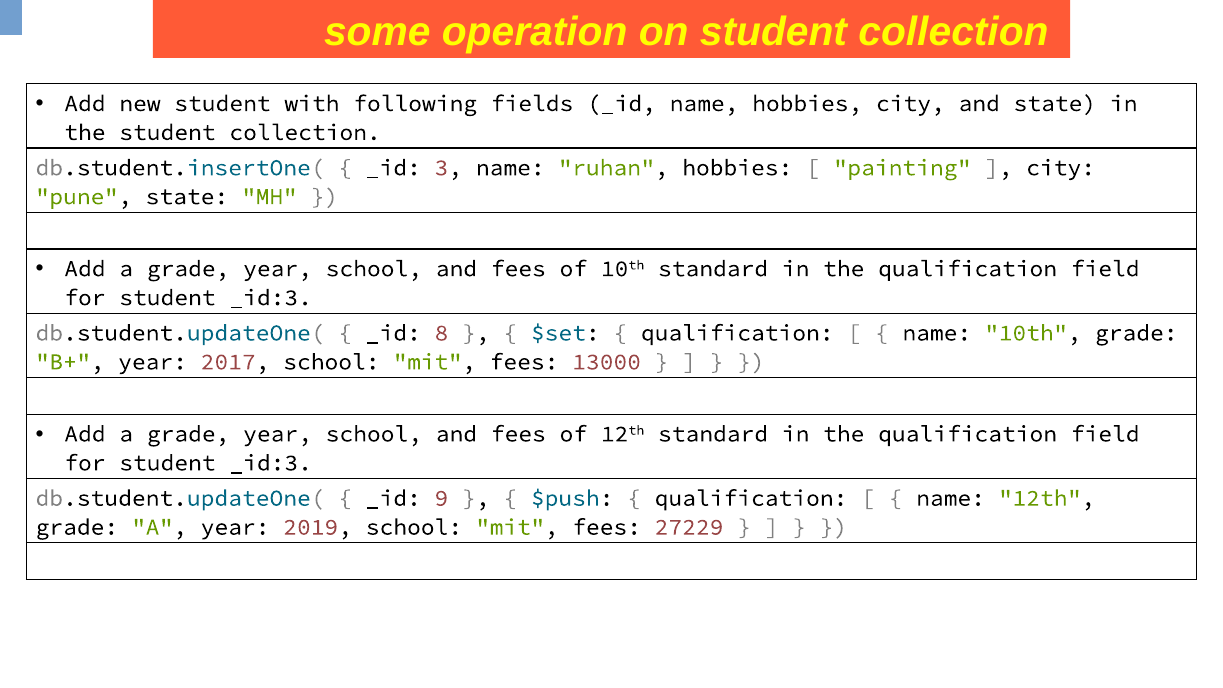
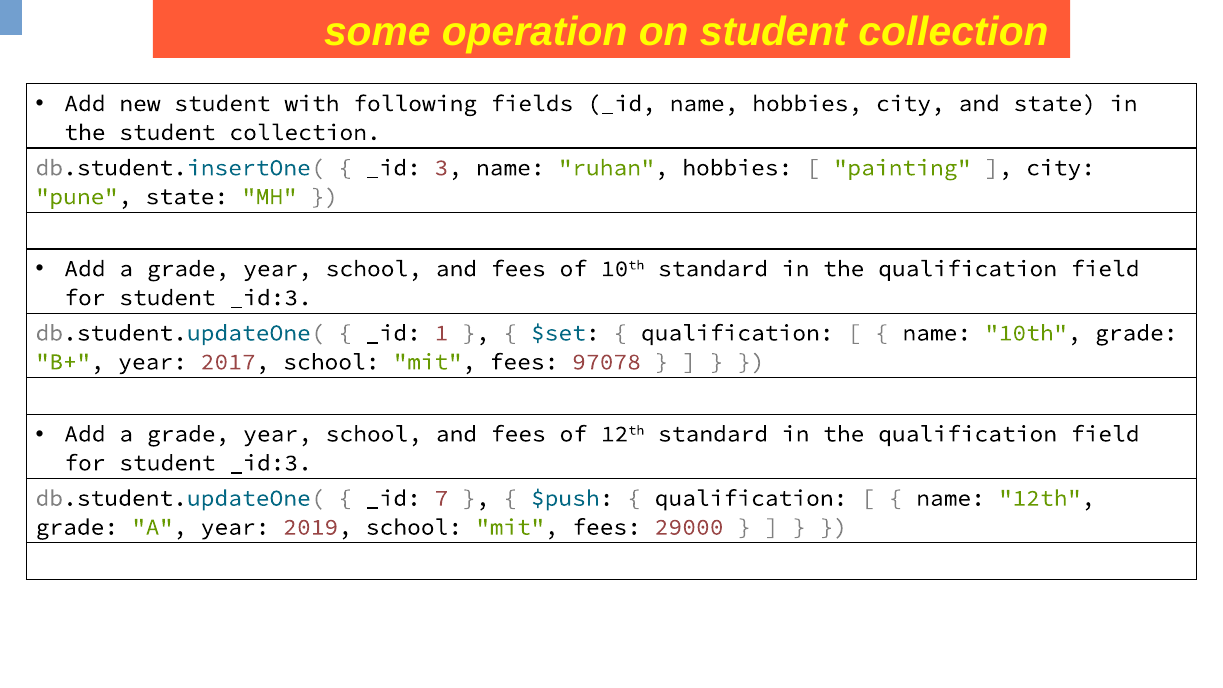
8: 8 -> 1
13000: 13000 -> 97078
9: 9 -> 7
27229: 27229 -> 29000
